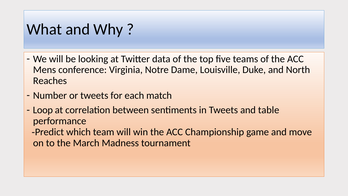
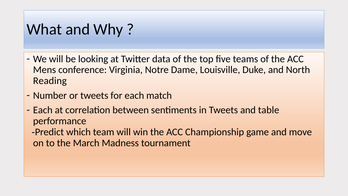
Reaches: Reaches -> Reading
Loop at (43, 110): Loop -> Each
